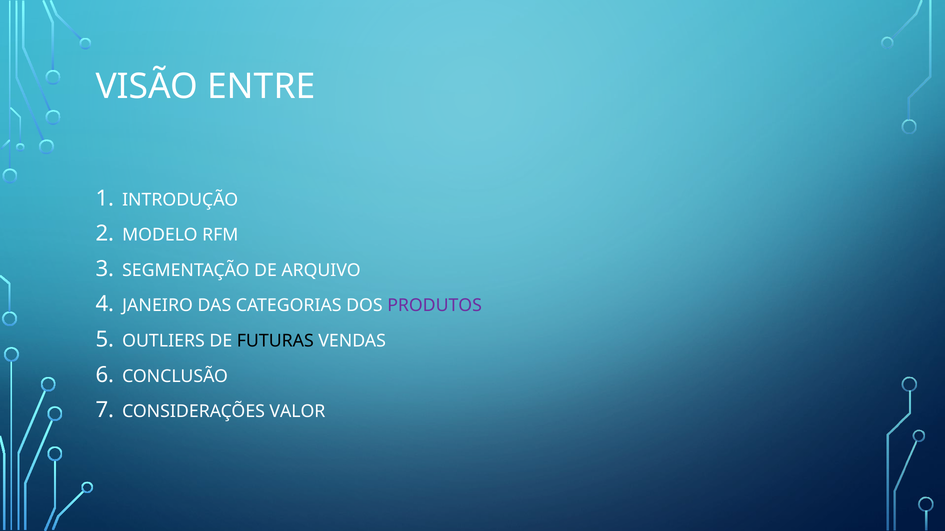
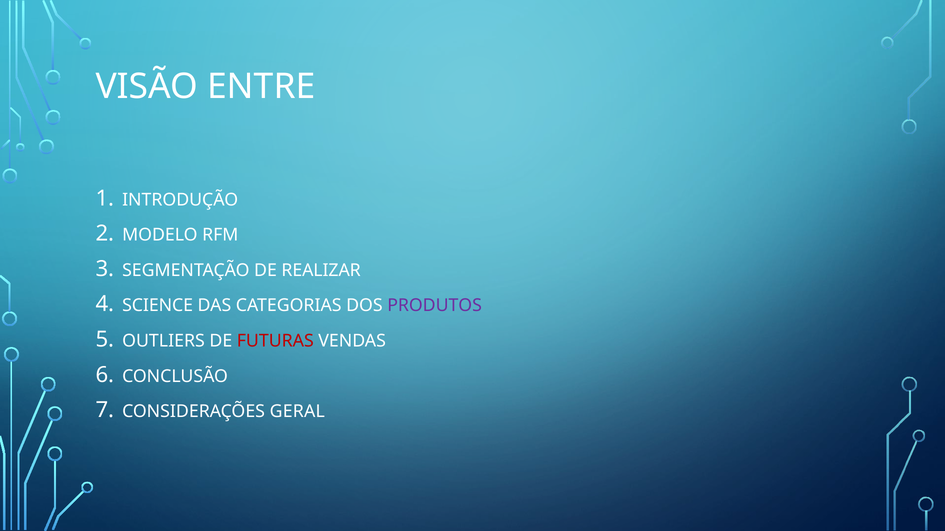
ARQUIVO: ARQUIVO -> REALIZAR
JANEIRO: JANEIRO -> SCIENCE
FUTURAS colour: black -> red
VALOR: VALOR -> GERAL
